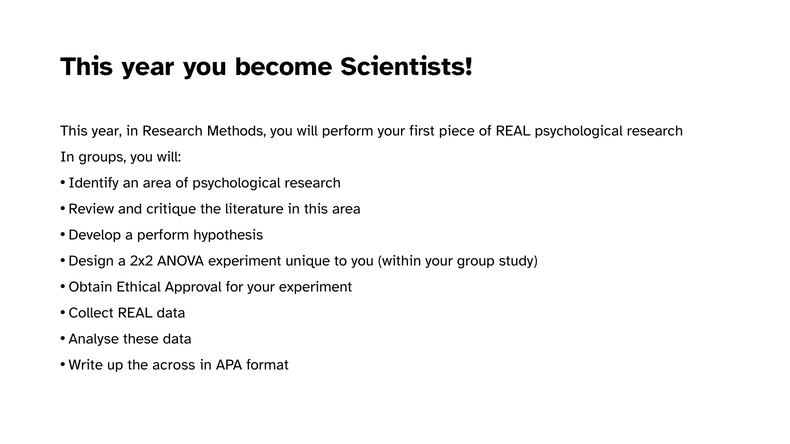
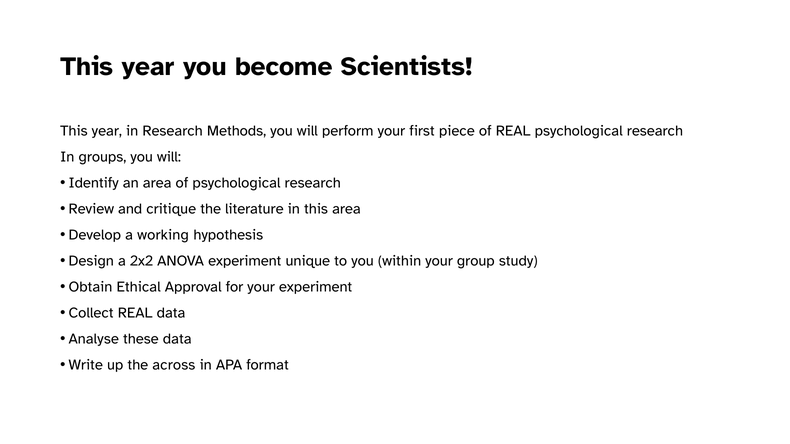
a perform: perform -> working
